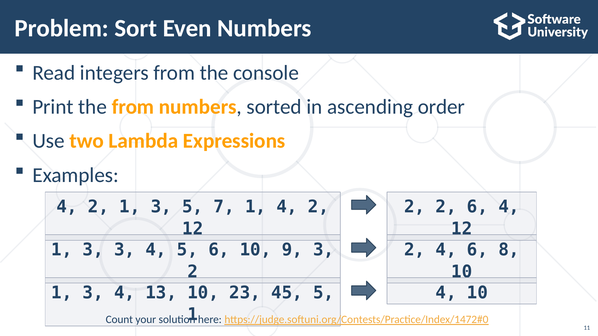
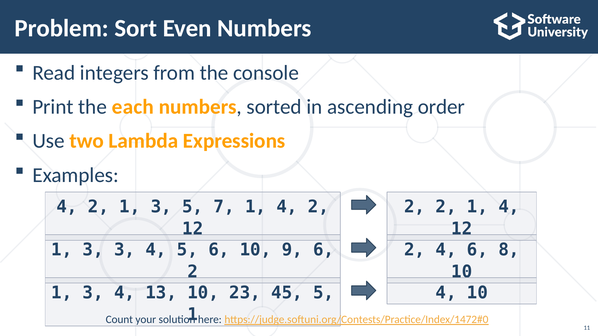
the from: from -> each
2 2 6: 6 -> 1
9 3: 3 -> 6
